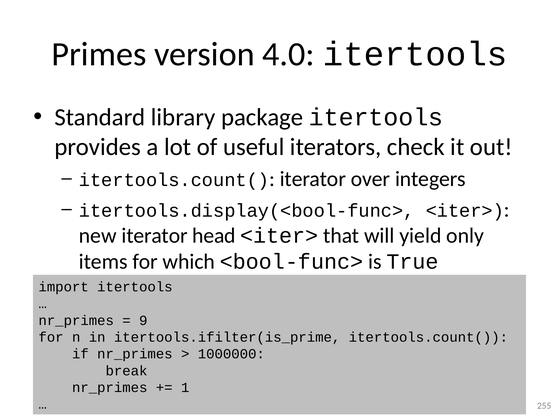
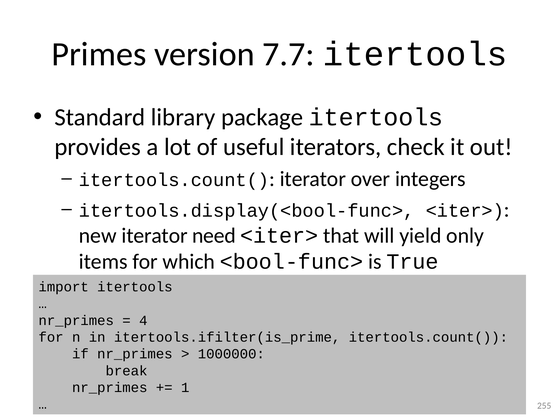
4.0: 4.0 -> 7.7
head: head -> need
9: 9 -> 4
